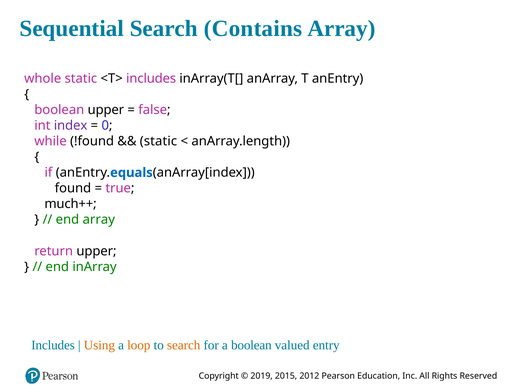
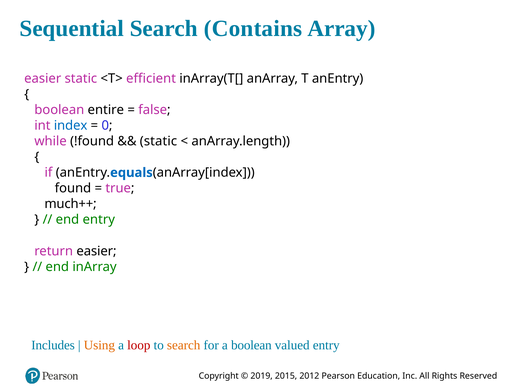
whole at (43, 78): whole -> easier
<T> includes: includes -> efficient
boolean upper: upper -> entire
index colour: purple -> blue
end array: array -> entry
return upper: upper -> easier
loop colour: orange -> red
